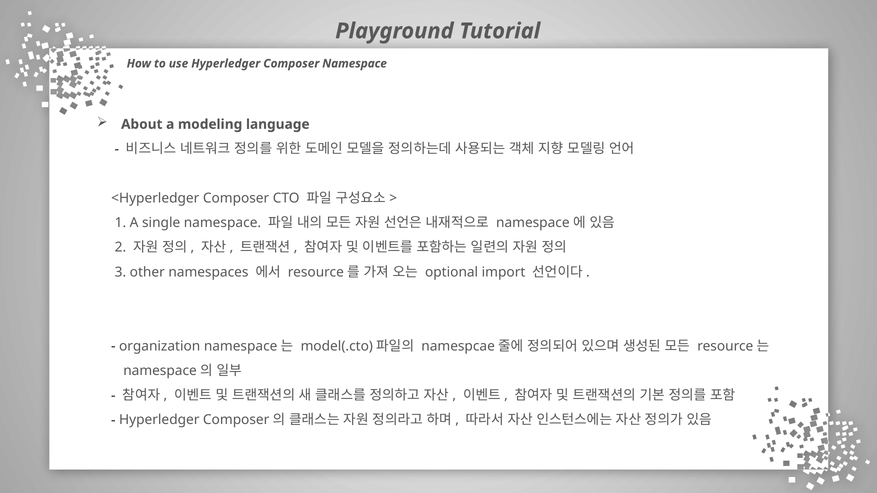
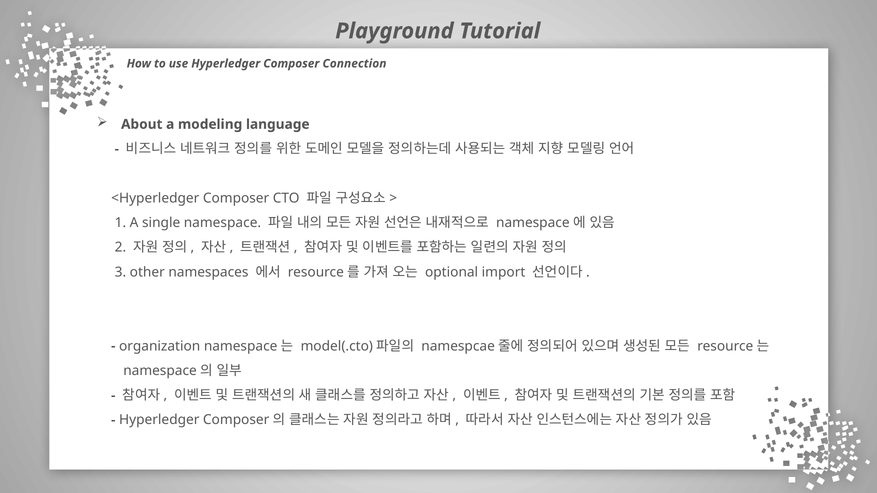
Composer Namespace: Namespace -> Connection
